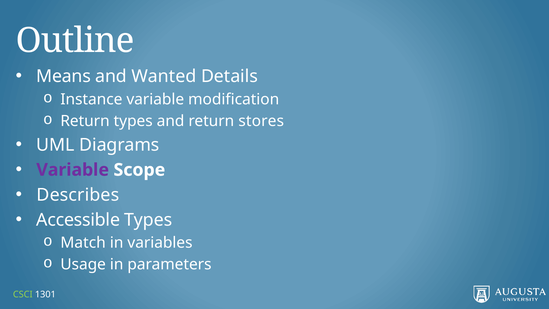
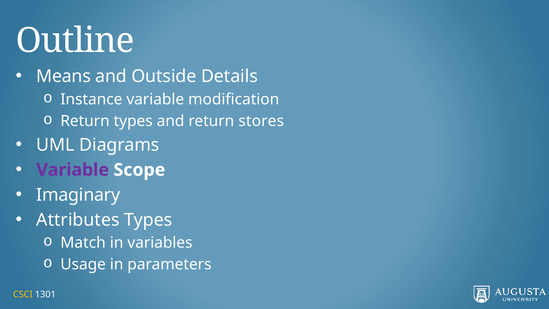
Wanted: Wanted -> Outside
Describes: Describes -> Imaginary
Accessible: Accessible -> Attributes
CSCI colour: light green -> yellow
